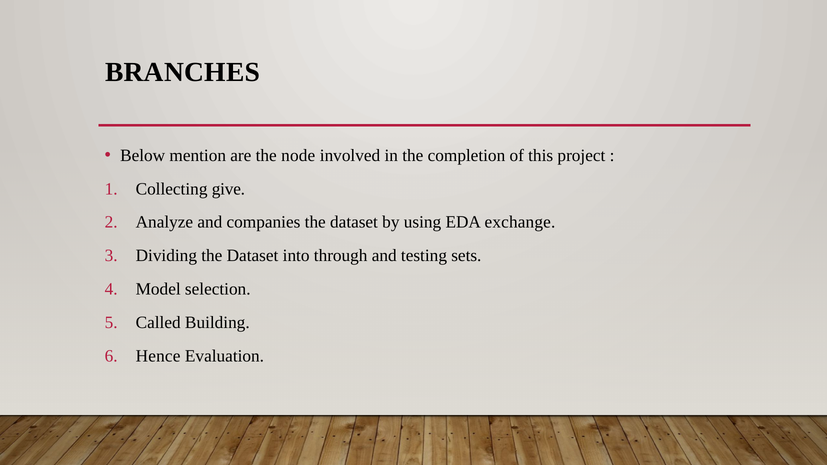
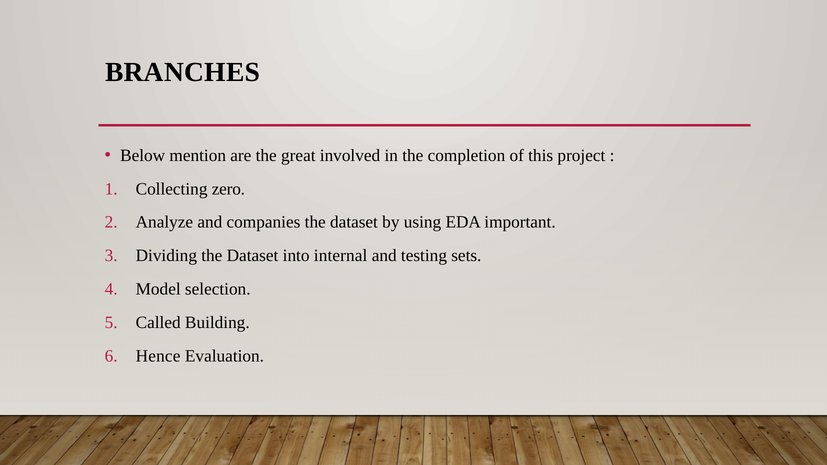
node: node -> great
give: give -> zero
exchange: exchange -> important
through: through -> internal
